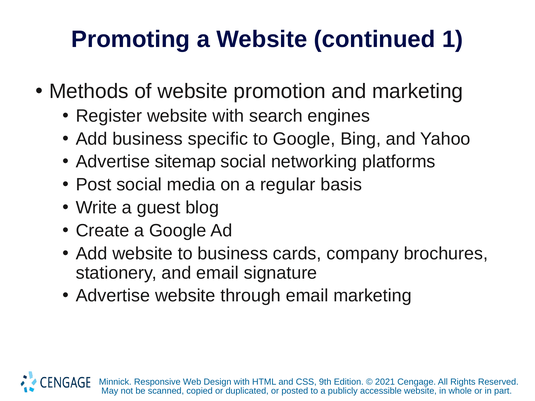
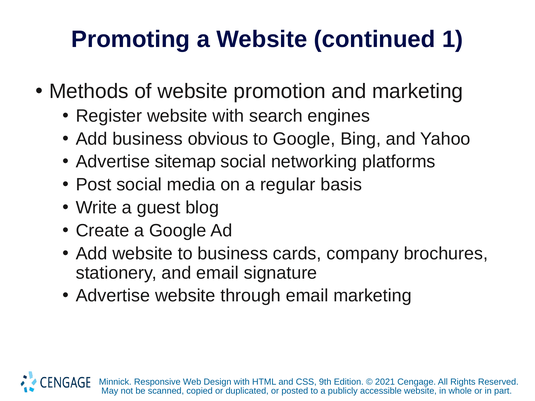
specific: specific -> obvious
